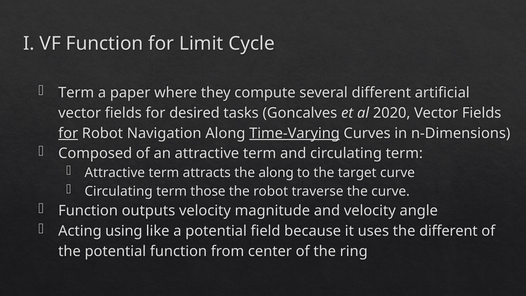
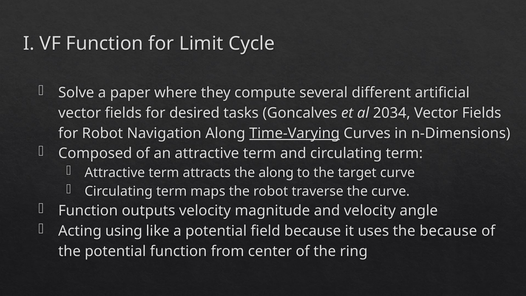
Term at (76, 93): Term -> Solve
2020: 2020 -> 2034
for at (68, 133) underline: present -> none
those: those -> maps
the different: different -> because
